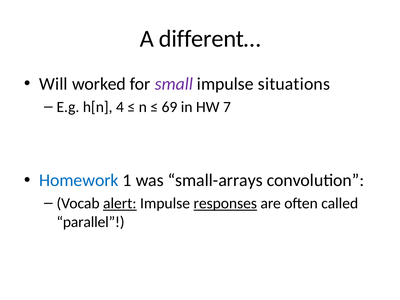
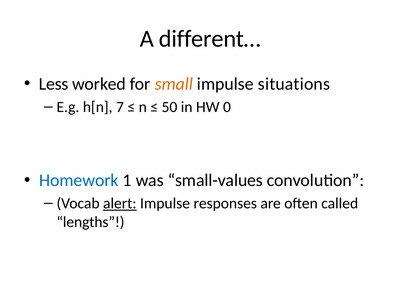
Will: Will -> Less
small colour: purple -> orange
4: 4 -> 7
69: 69 -> 50
7: 7 -> 0
small-arrays: small-arrays -> small-values
responses underline: present -> none
parallel: parallel -> lengths
